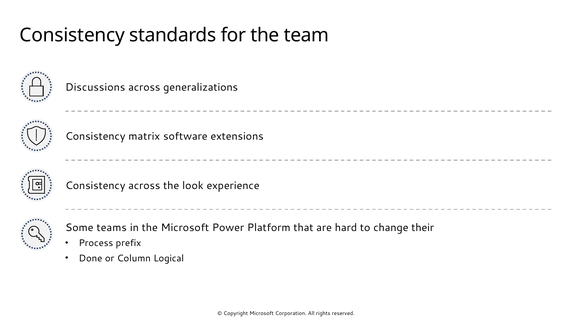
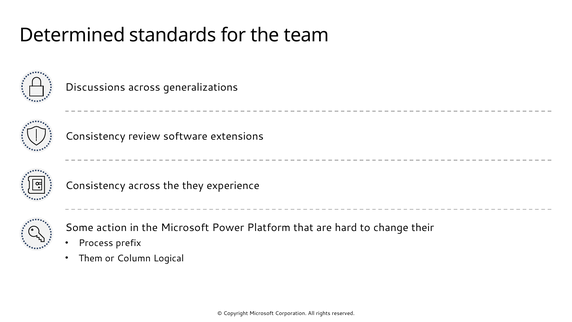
Consistency at (72, 35): Consistency -> Determined
matrix: matrix -> review
look: look -> they
teams: teams -> action
Done: Done -> Them
